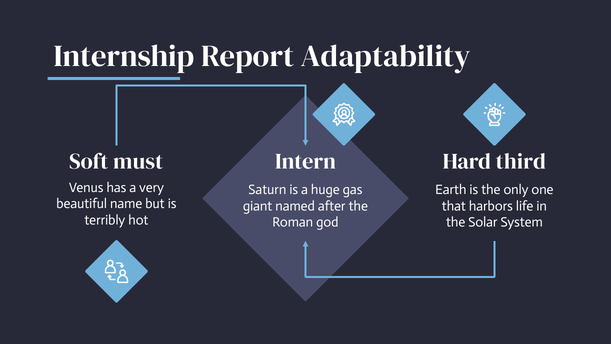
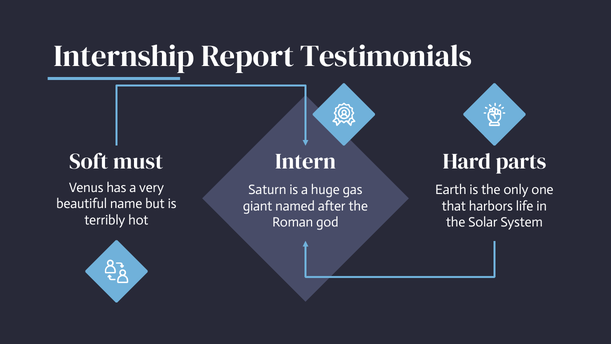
Adaptability: Adaptability -> Testimonials
third: third -> parts
